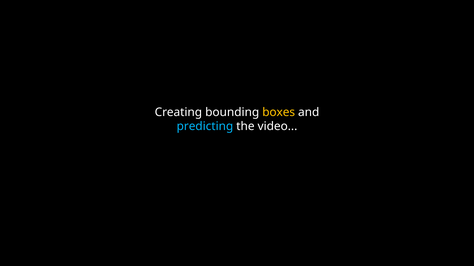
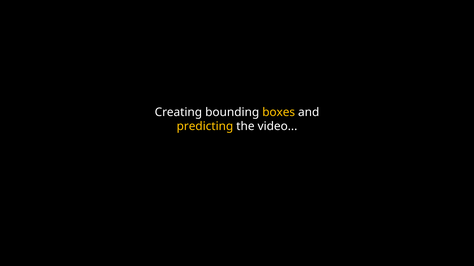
predicting colour: light blue -> yellow
